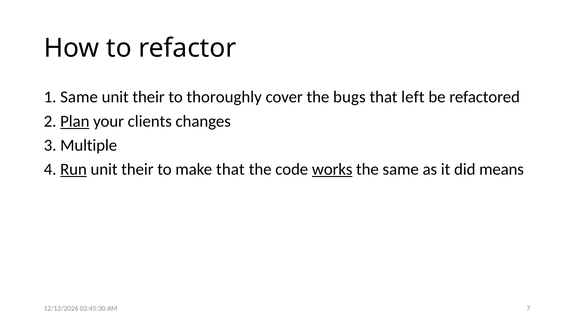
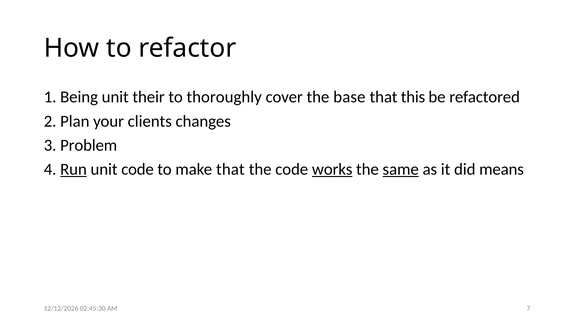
1 Same: Same -> Being
bugs: bugs -> base
left: left -> this
Plan underline: present -> none
Multiple: Multiple -> Problem
their at (137, 169): their -> code
same at (401, 169) underline: none -> present
